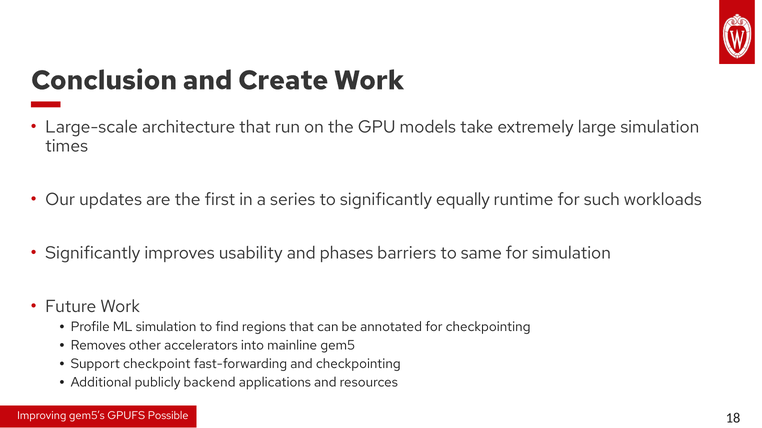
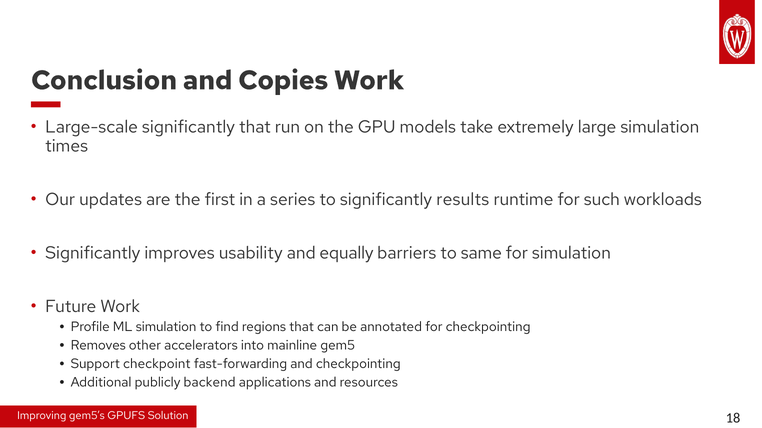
Create: Create -> Copies
Large-scale architecture: architecture -> significantly
equally: equally -> results
phases: phases -> equally
Possible: Possible -> Solution
